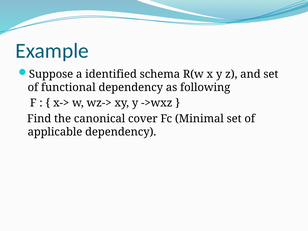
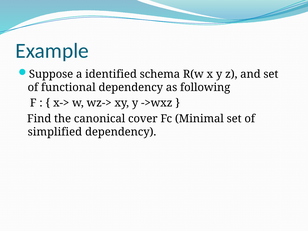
applicable: applicable -> simplified
